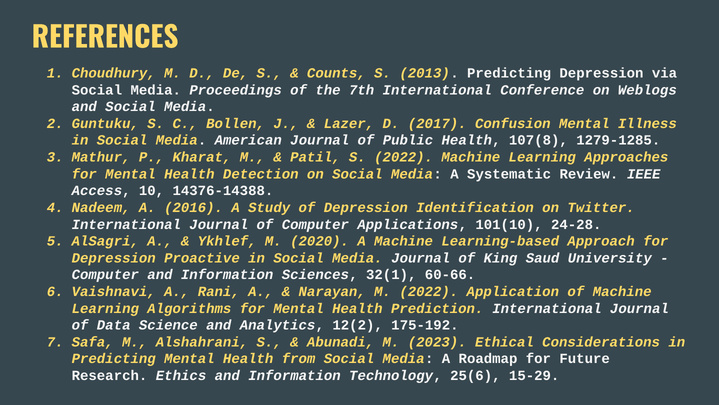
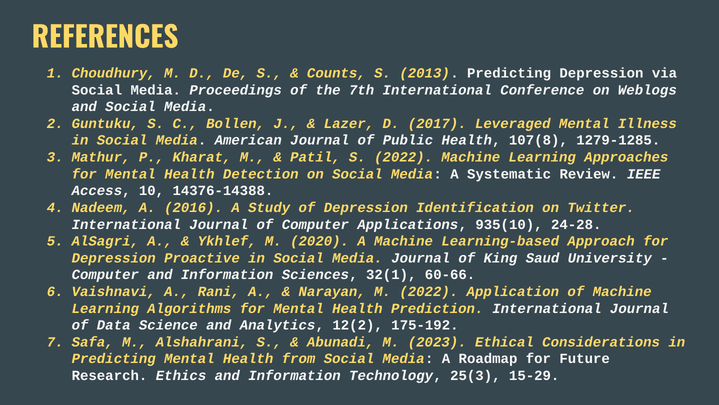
Confusion: Confusion -> Leveraged
101(10: 101(10 -> 935(10
25(6: 25(6 -> 25(3
